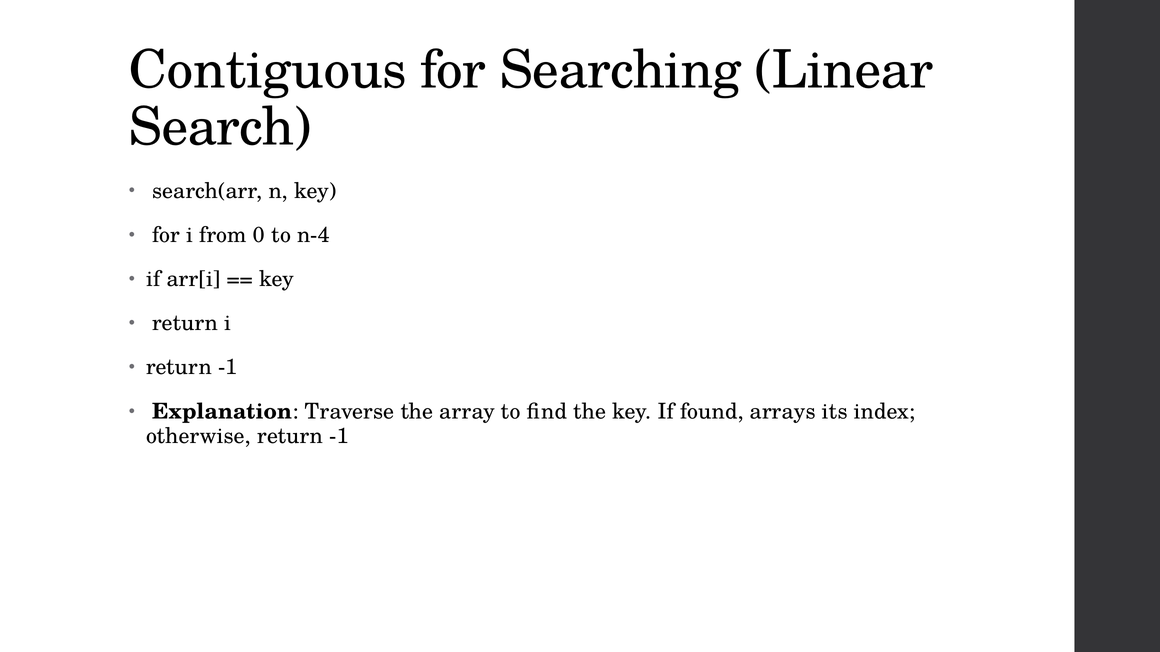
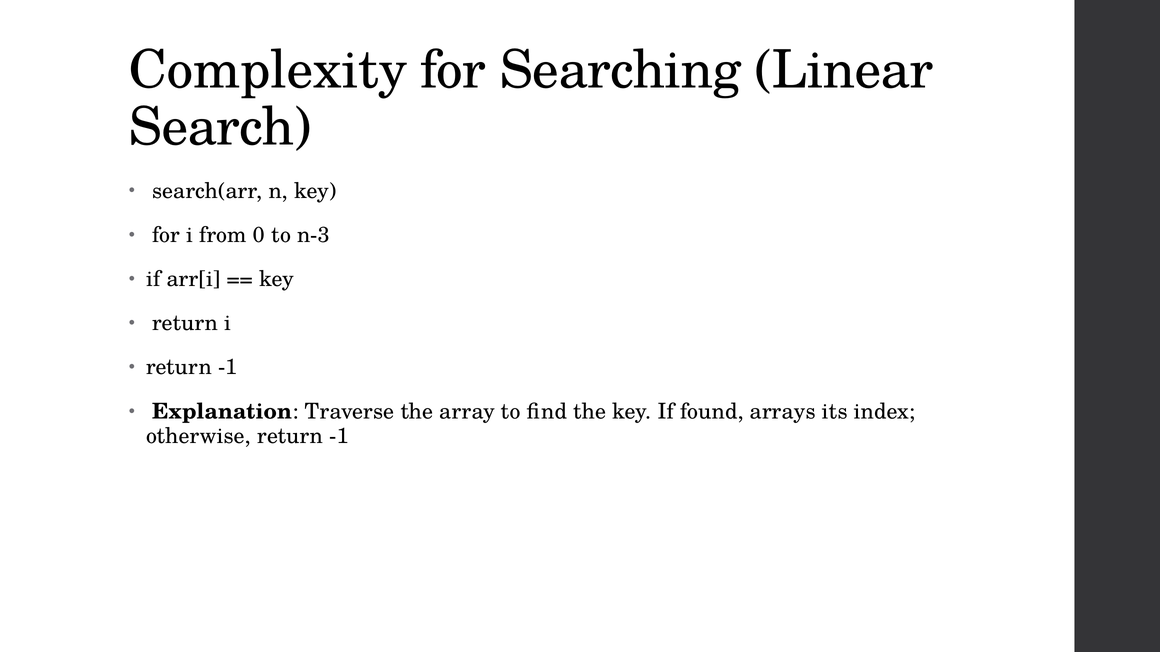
Contiguous: Contiguous -> Complexity
n-4: n-4 -> n-3
